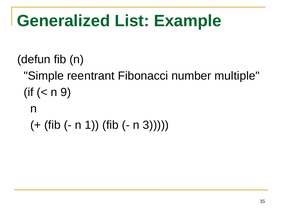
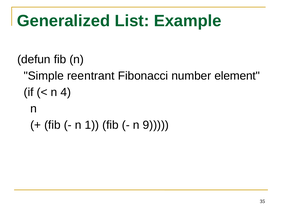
multiple: multiple -> element
9: 9 -> 4
3: 3 -> 9
